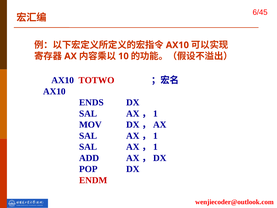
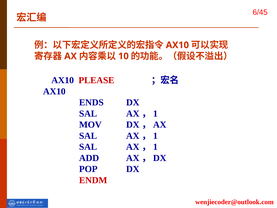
TOTWO: TOTWO -> PLEASE
